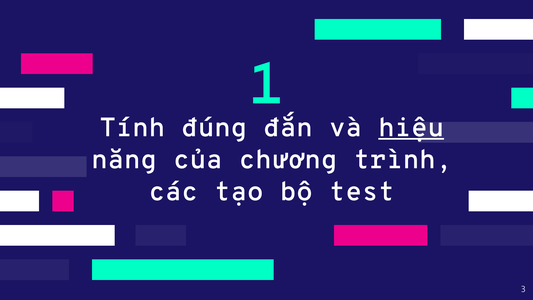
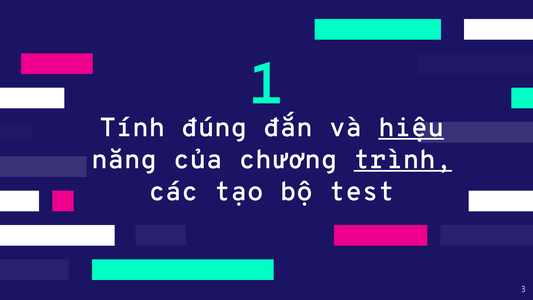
trình underline: none -> present
